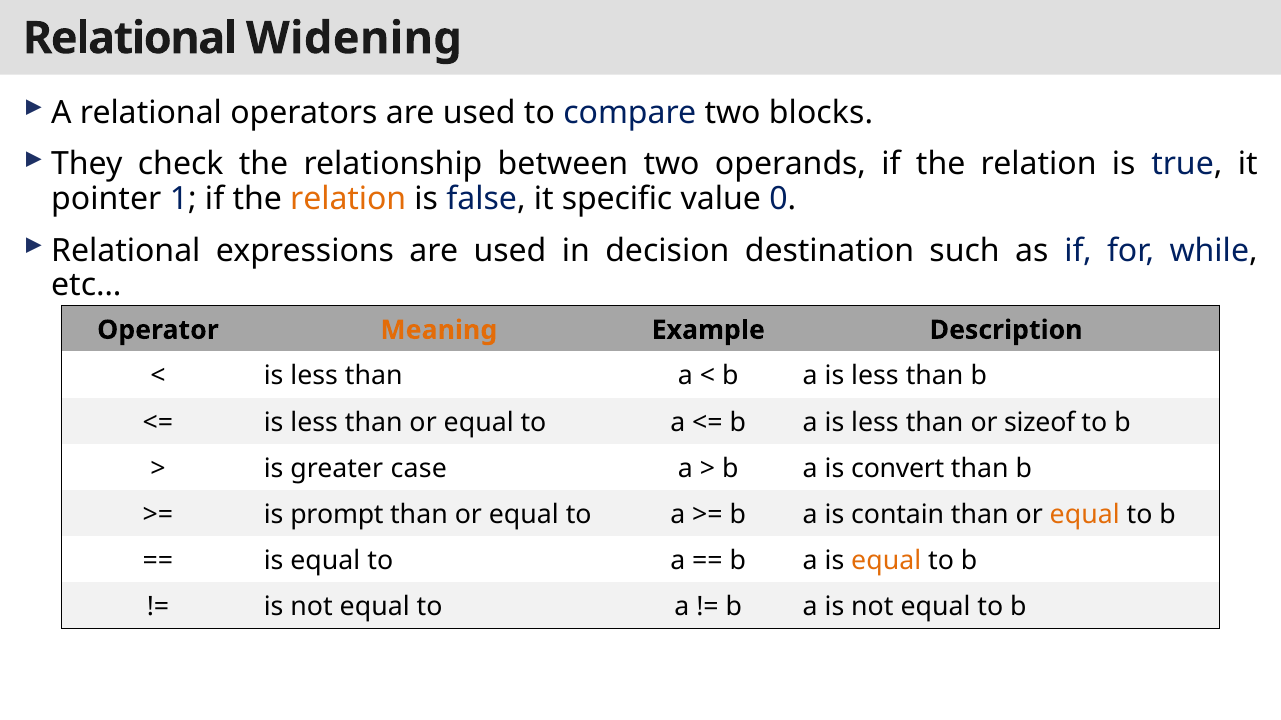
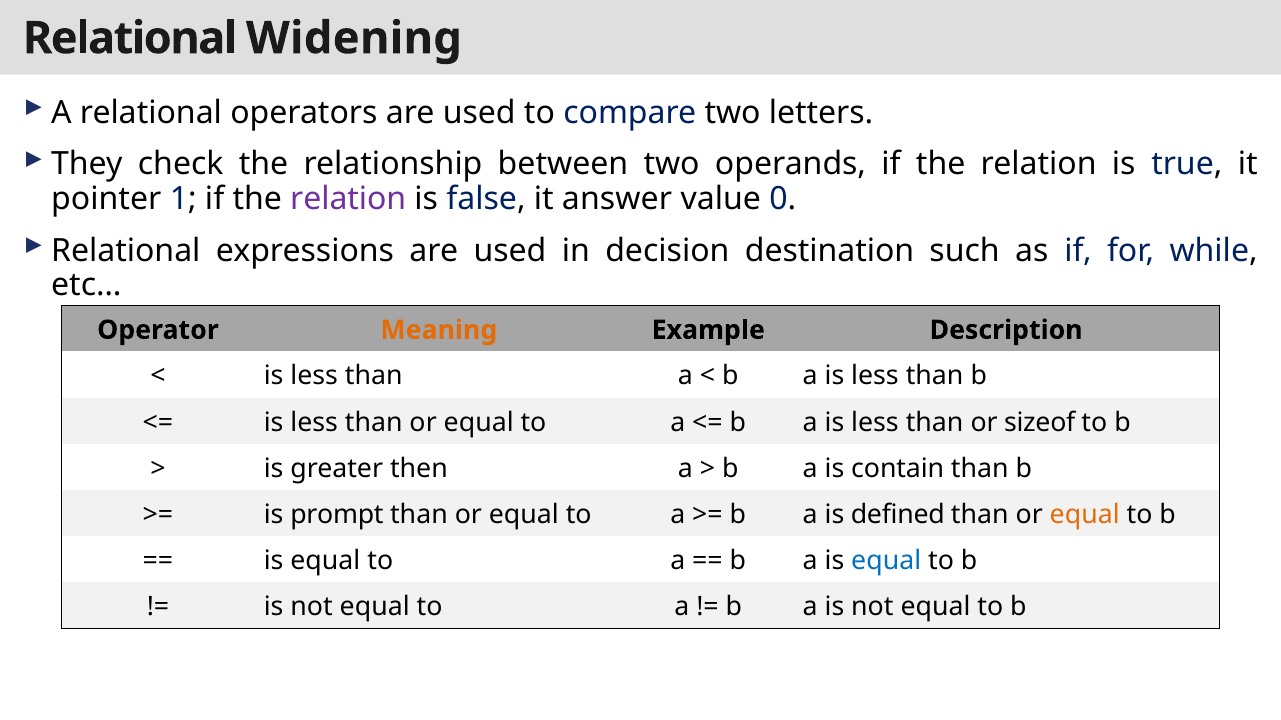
blocks: blocks -> letters
relation at (348, 199) colour: orange -> purple
specific: specific -> answer
case: case -> then
convert: convert -> contain
contain: contain -> defined
equal at (886, 561) colour: orange -> blue
